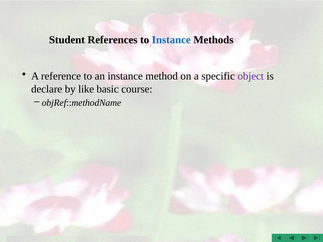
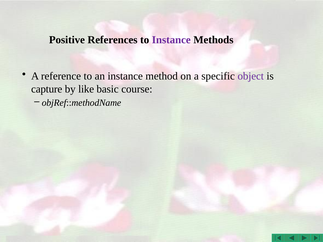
Student: Student -> Positive
Instance at (171, 40) colour: blue -> purple
declare: declare -> capture
